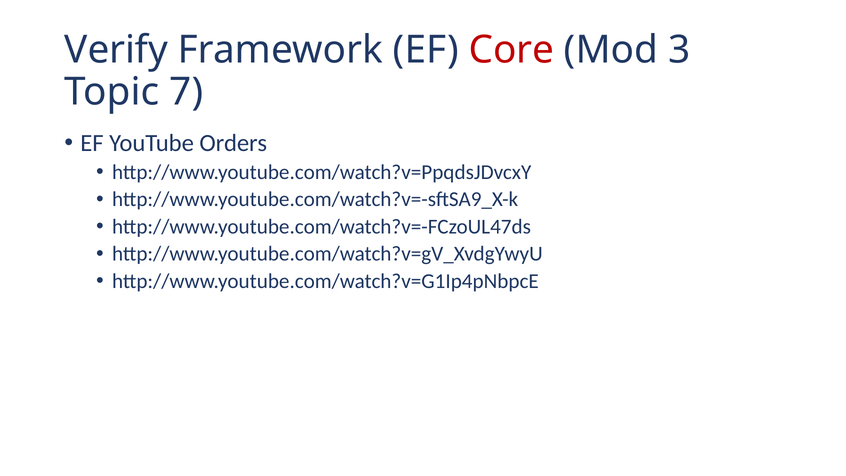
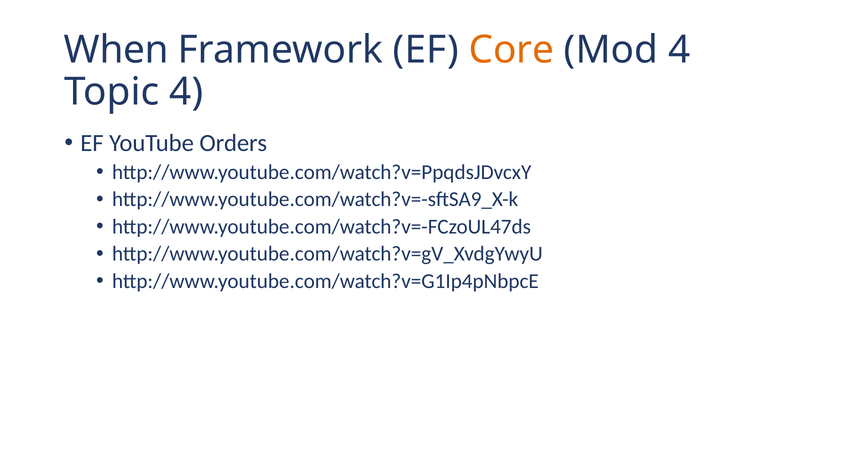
Verify: Verify -> When
Core colour: red -> orange
Mod 3: 3 -> 4
Topic 7: 7 -> 4
